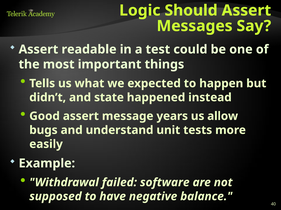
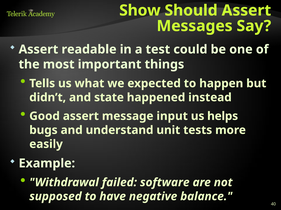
Logic: Logic -> Show
years: years -> input
allow: allow -> helps
